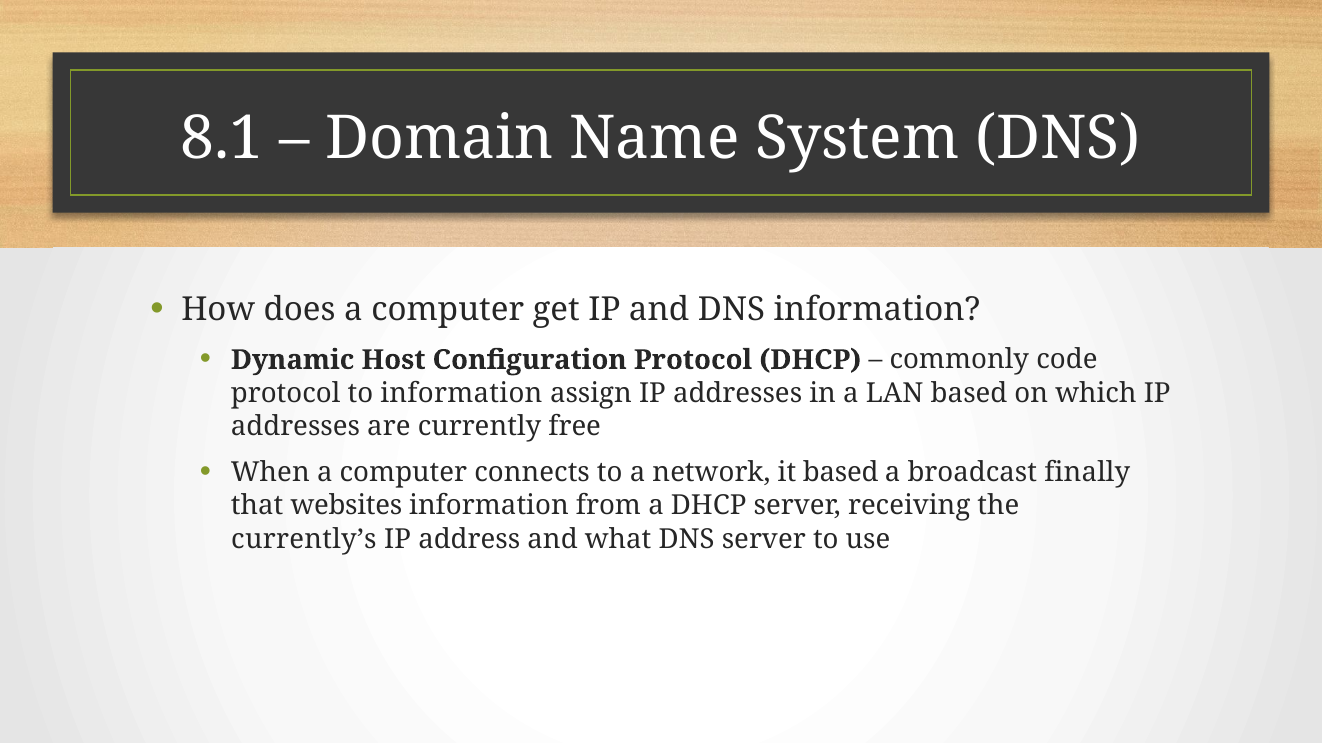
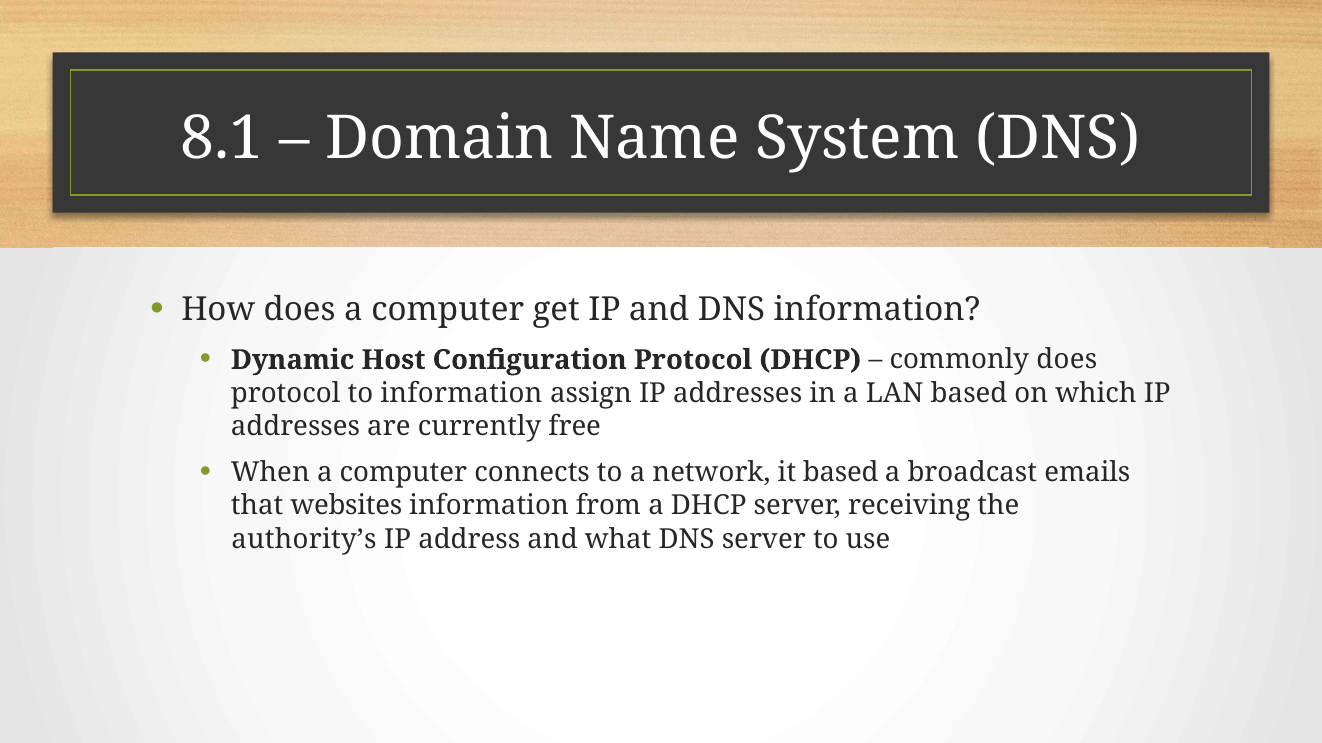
commonly code: code -> does
finally: finally -> emails
currently’s: currently’s -> authority’s
